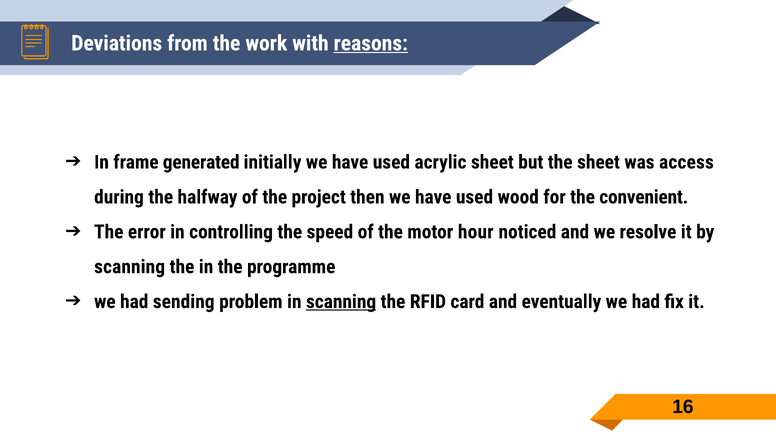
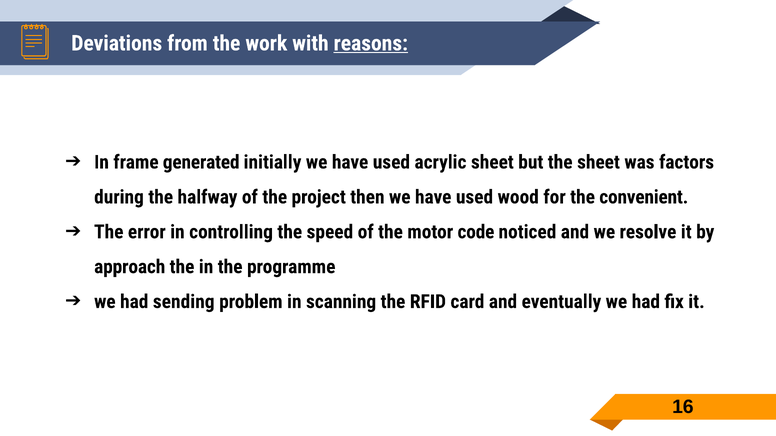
access: access -> factors
hour: hour -> code
scanning at (130, 267): scanning -> approach
scanning at (341, 302) underline: present -> none
